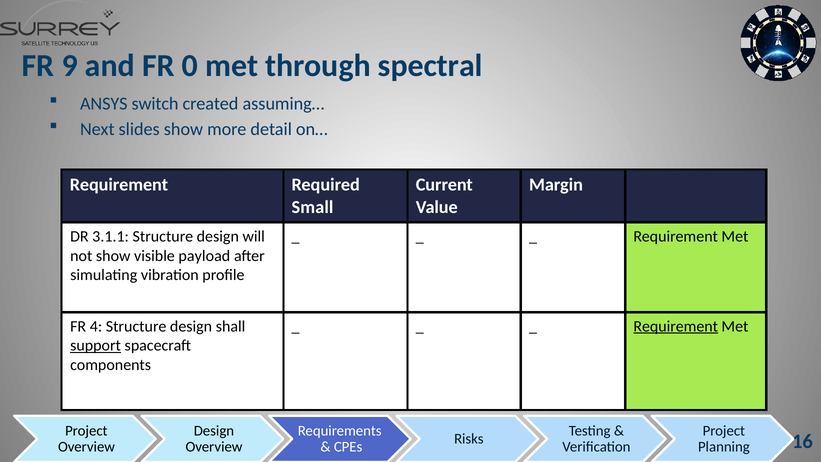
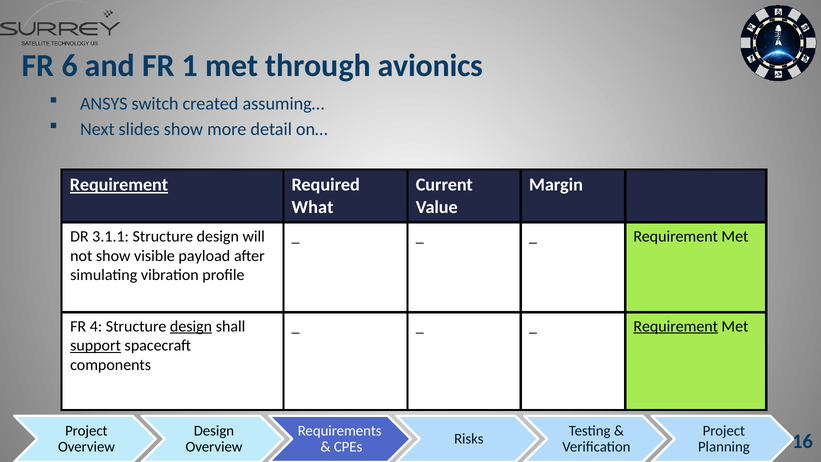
9: 9 -> 6
0: 0 -> 1
spectral: spectral -> avionics
Requirement at (119, 185) underline: none -> present
Small: Small -> What
design at (191, 326) underline: none -> present
